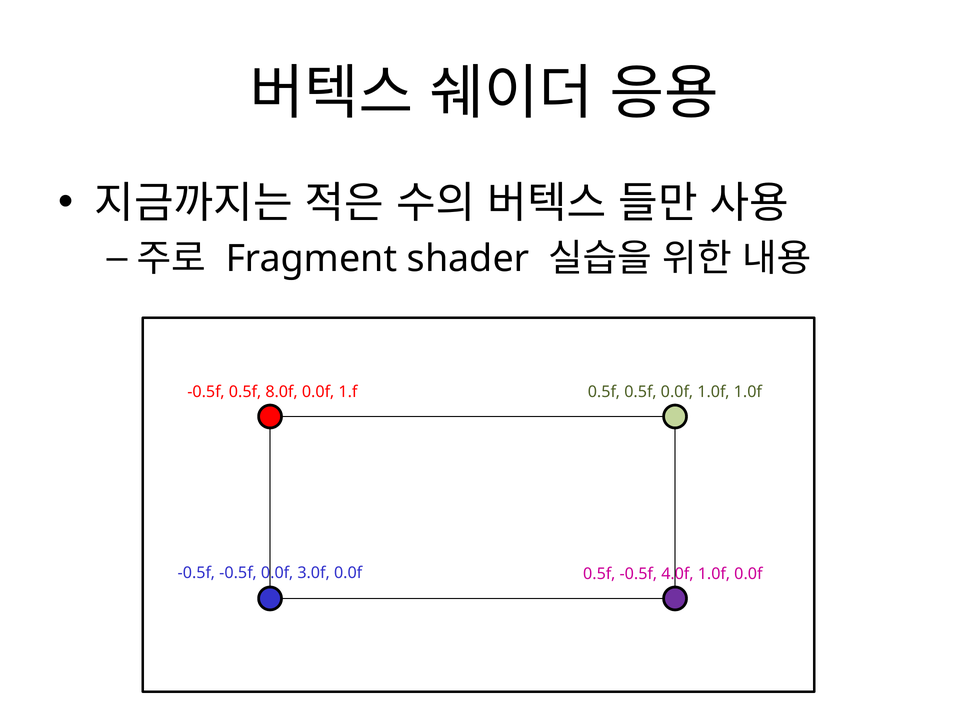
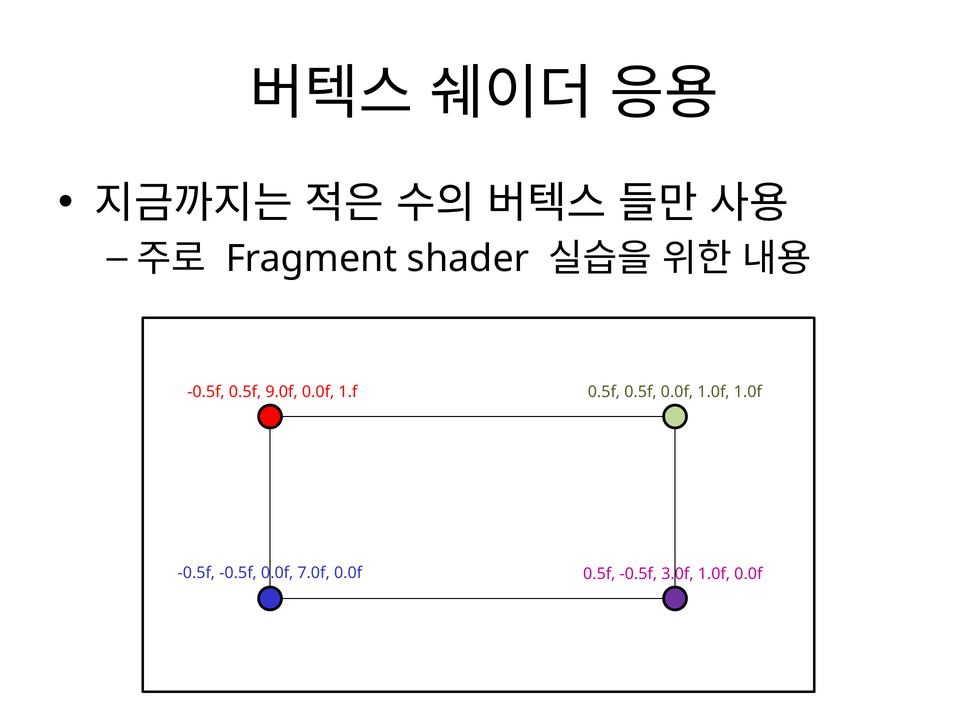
8.0f: 8.0f -> 9.0f
3.0f: 3.0f -> 7.0f
4.0f: 4.0f -> 3.0f
